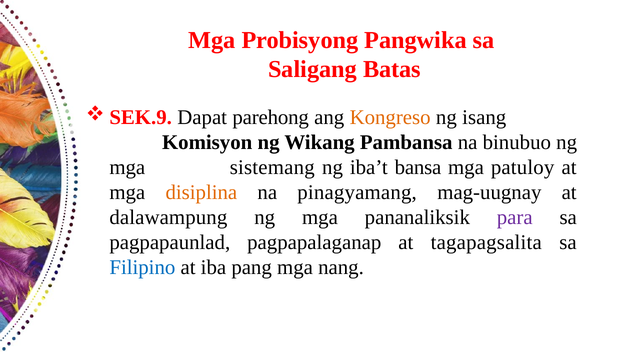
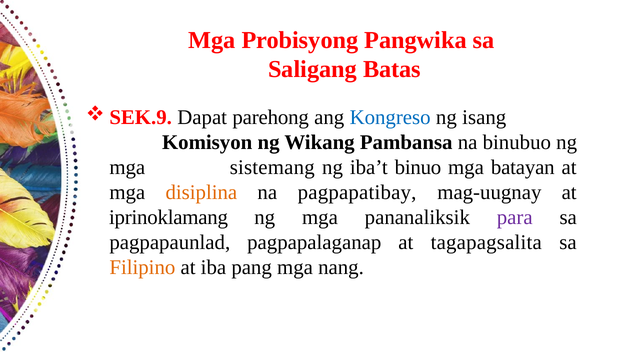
Kongreso colour: orange -> blue
bansa: bansa -> binuo
patuloy: patuloy -> batayan
pinagyamang: pinagyamang -> pagpapatibay
dalawampung: dalawampung -> iprinoklamang
Filipino colour: blue -> orange
